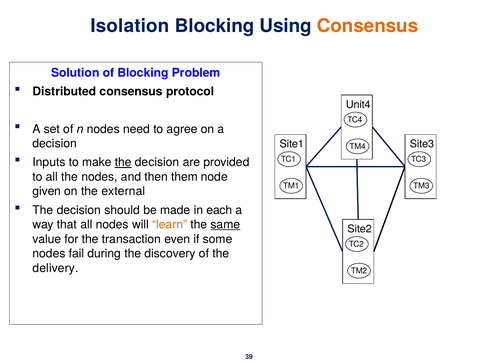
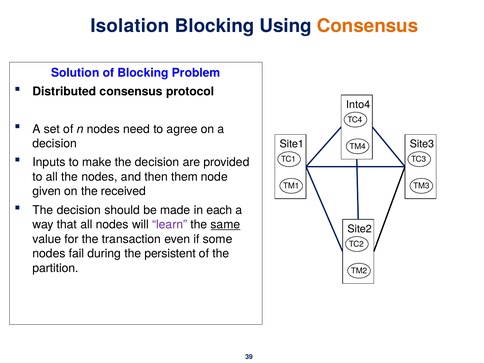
Unit4: Unit4 -> Into4
the at (123, 162) underline: present -> none
external: external -> received
learn colour: orange -> purple
discovery: discovery -> persistent
delivery: delivery -> partition
